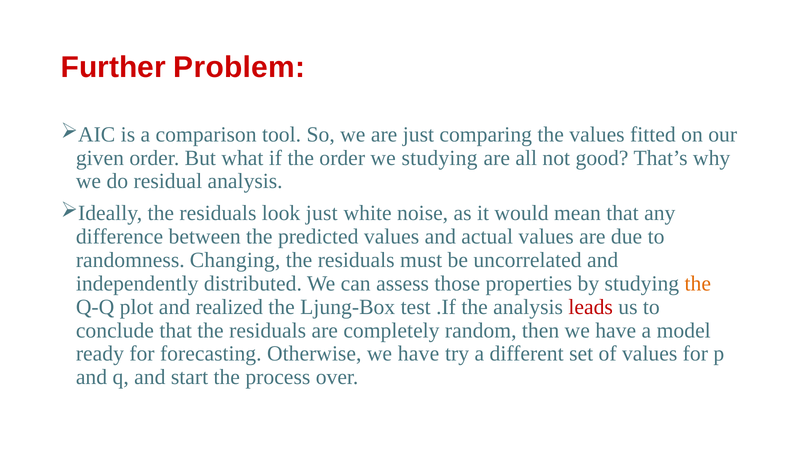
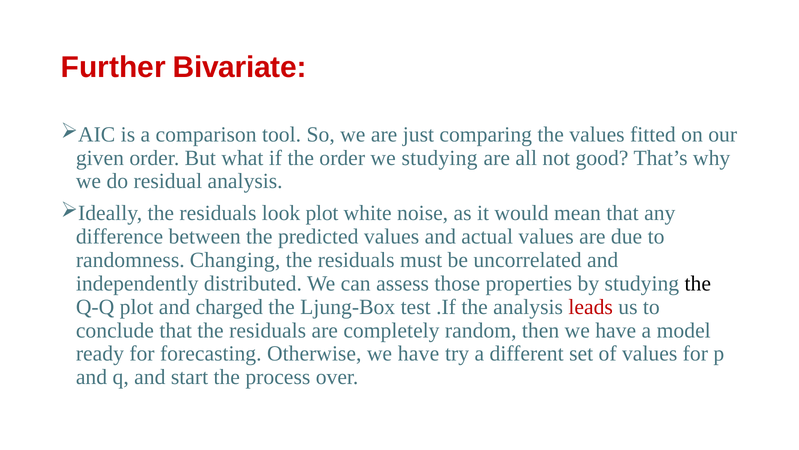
Problem: Problem -> Bivariate
look just: just -> plot
the at (698, 283) colour: orange -> black
realized: realized -> charged
